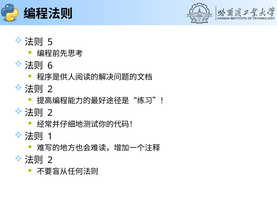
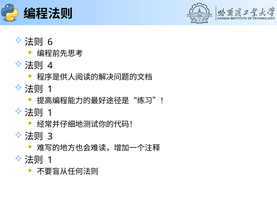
5: 5 -> 6
6: 6 -> 4
2 at (50, 90): 2 -> 1
2 at (50, 113): 2 -> 1
1: 1 -> 3
2 at (50, 161): 2 -> 1
